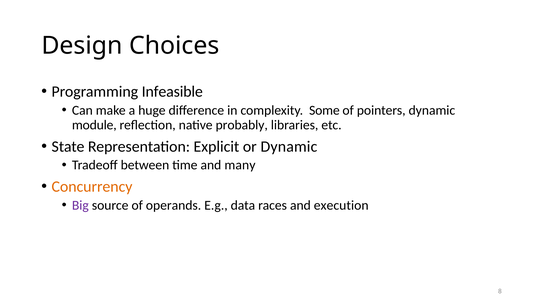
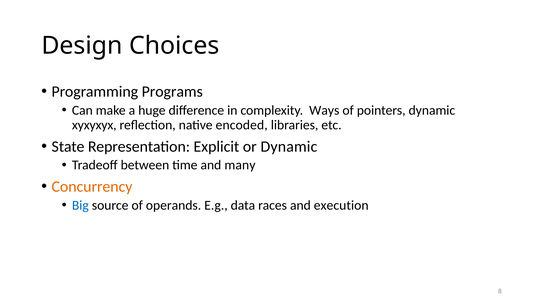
Infeasible: Infeasible -> Programs
Some: Some -> Ways
module: module -> xyxyxyx
probably: probably -> encoded
Big colour: purple -> blue
